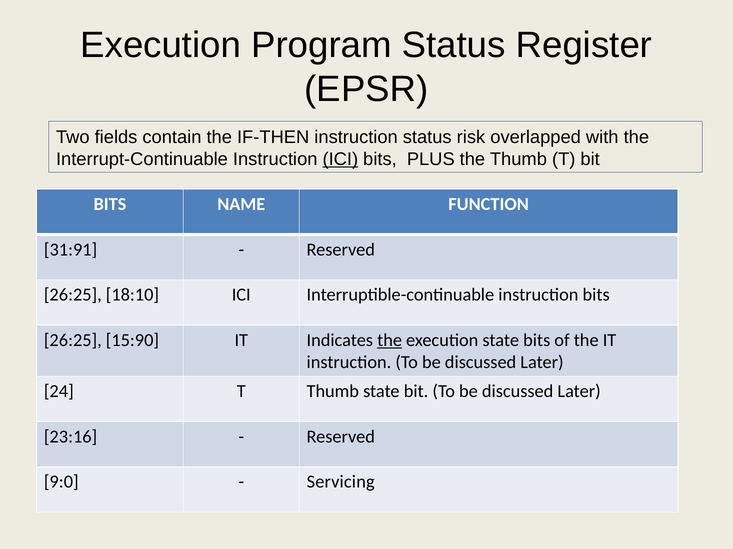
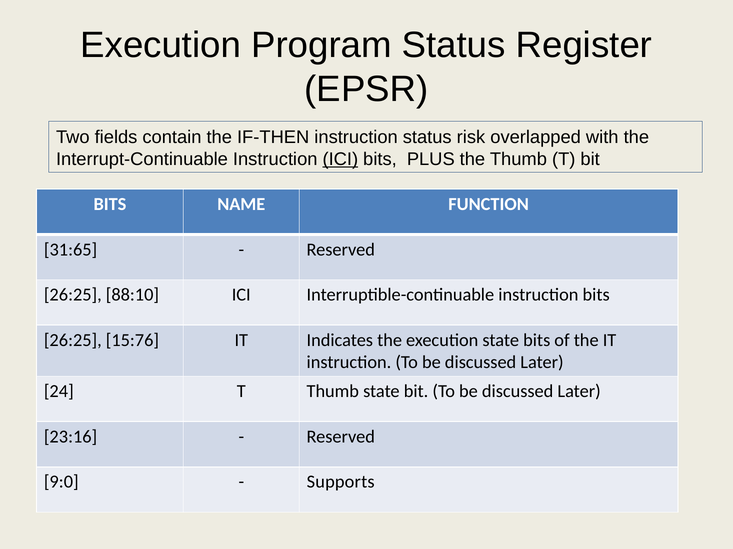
31:91: 31:91 -> 31:65
18:10: 18:10 -> 88:10
15:90: 15:90 -> 15:76
the at (390, 341) underline: present -> none
Servicing: Servicing -> Supports
